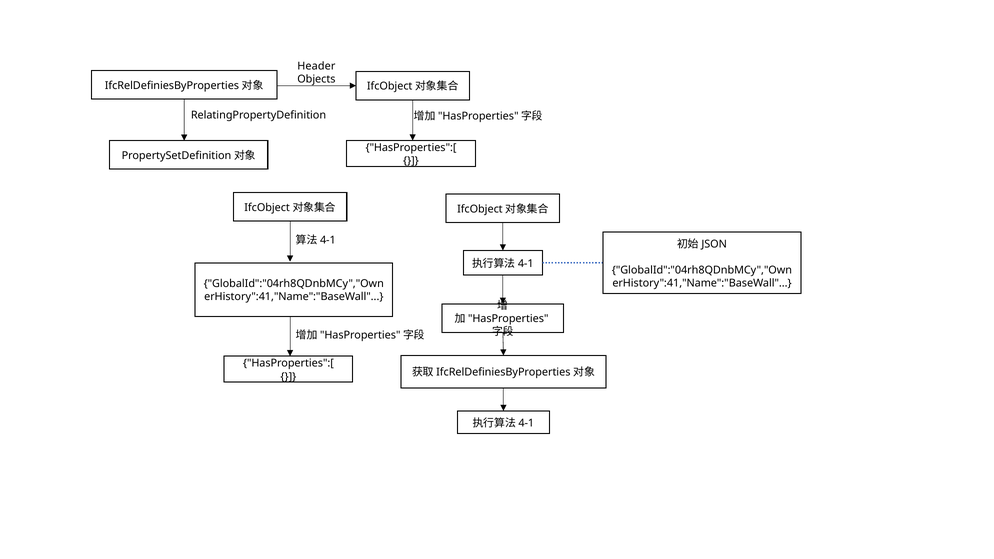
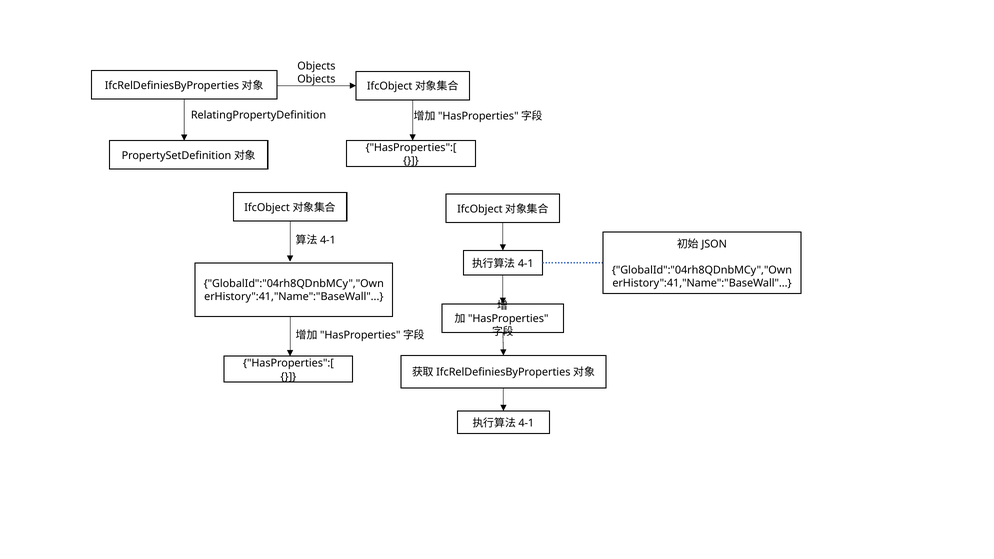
Header at (316, 66): Header -> Objects
